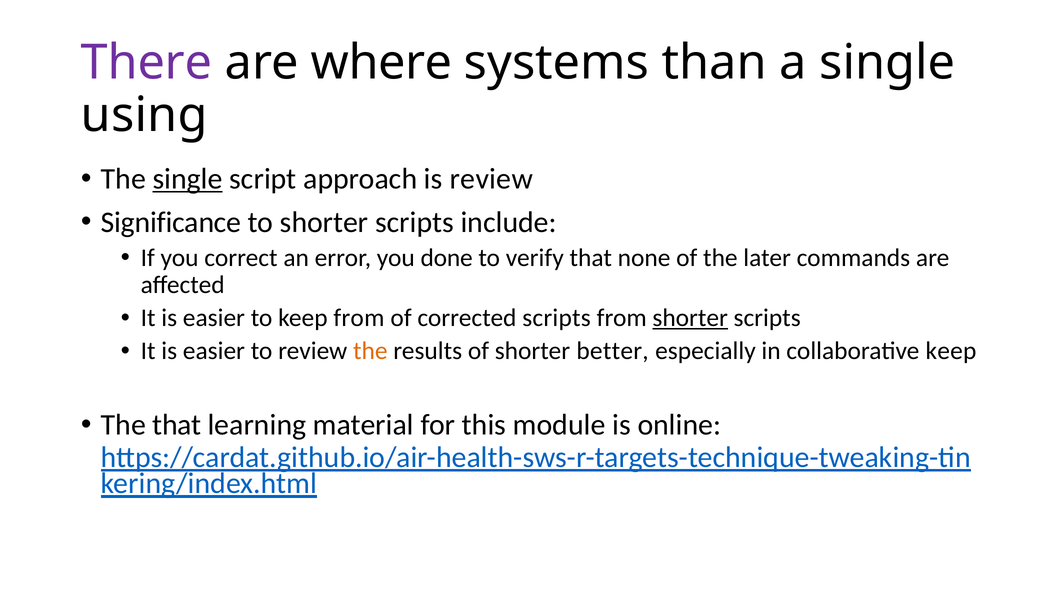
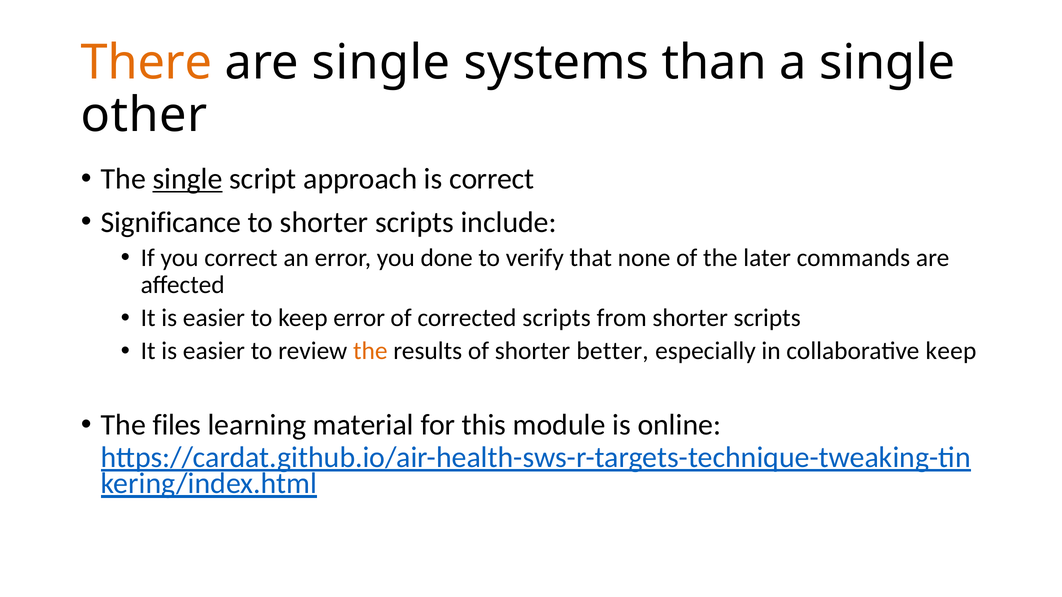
There colour: purple -> orange
are where: where -> single
using: using -> other
is review: review -> correct
keep from: from -> error
shorter at (690, 318) underline: present -> none
The that: that -> files
